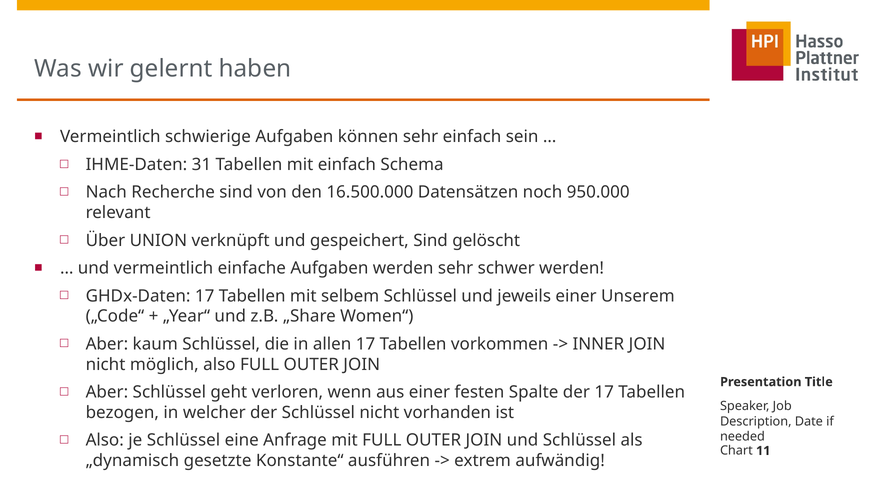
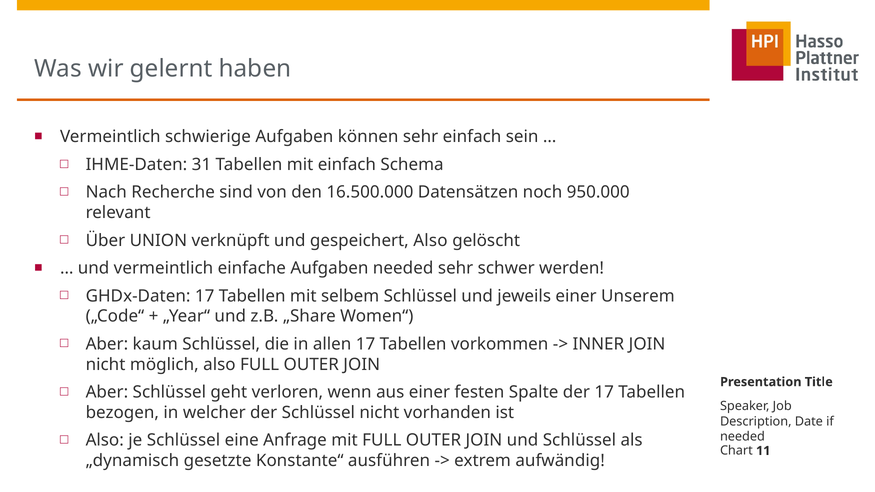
gespeichert Sind: Sind -> Also
Aufgaben werden: werden -> needed
